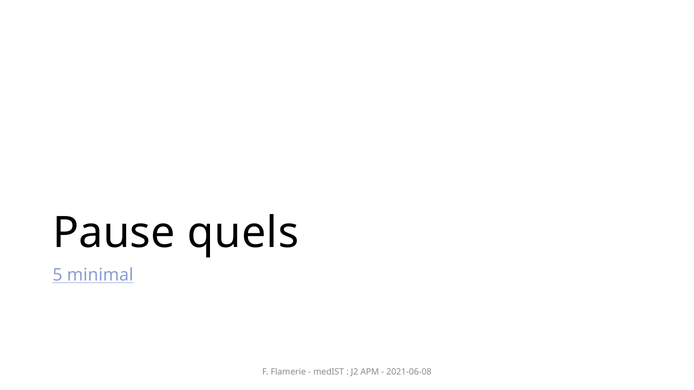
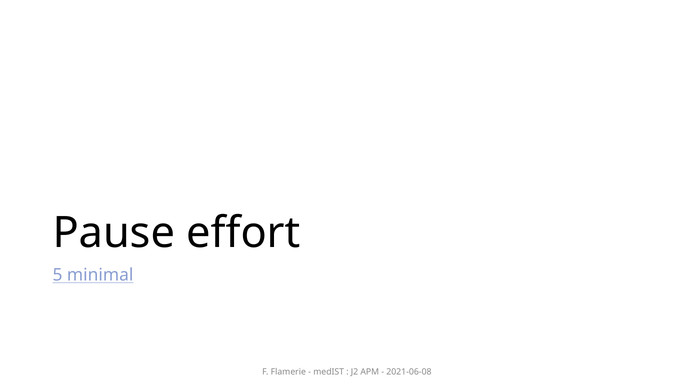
quels: quels -> effort
